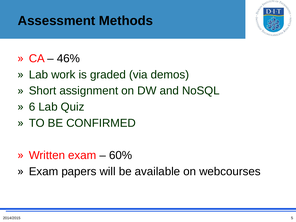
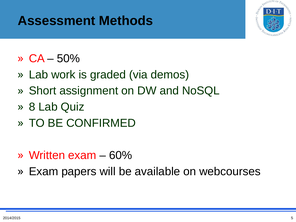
46%: 46% -> 50%
6: 6 -> 8
